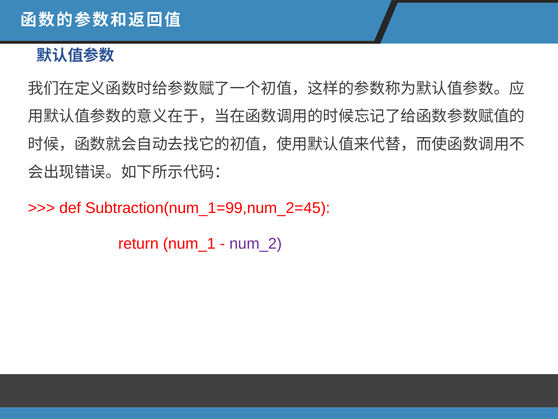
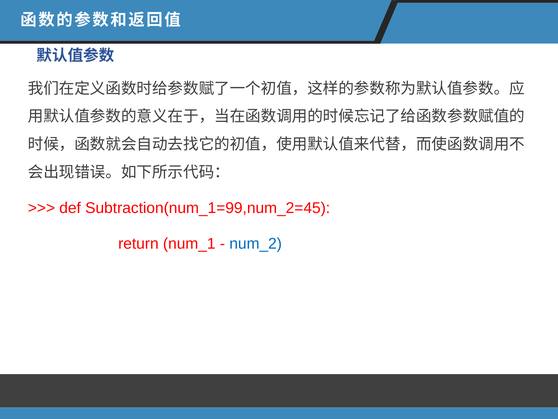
num_2 colour: purple -> blue
